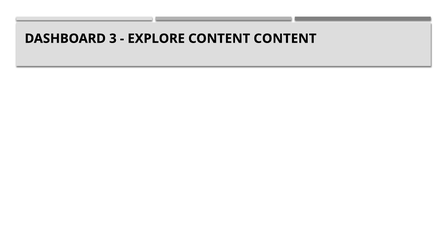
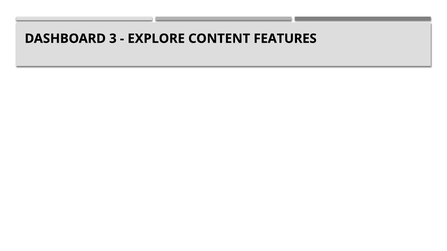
CONTENT CONTENT: CONTENT -> FEATURES
